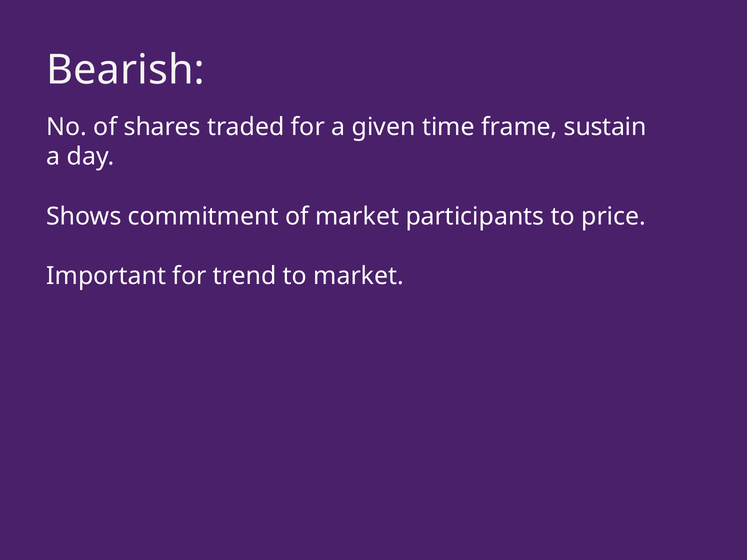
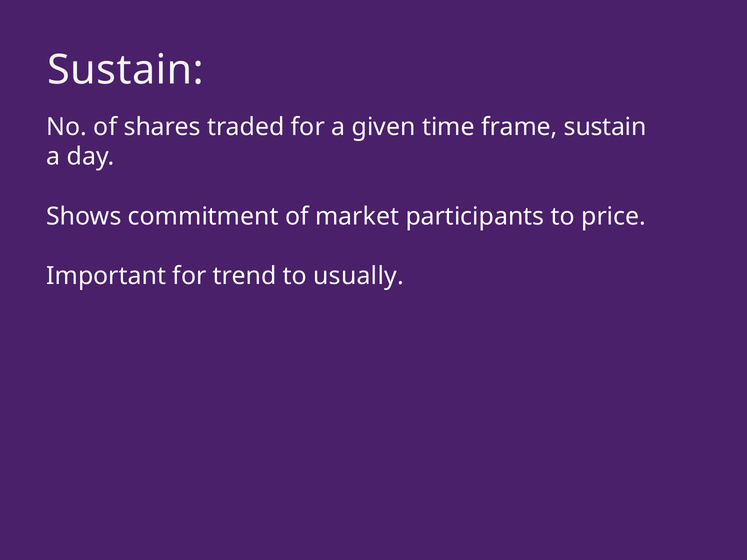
Bearish at (126, 70): Bearish -> Sustain
to market: market -> usually
